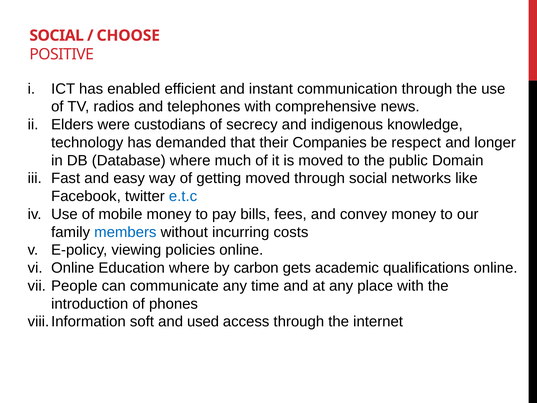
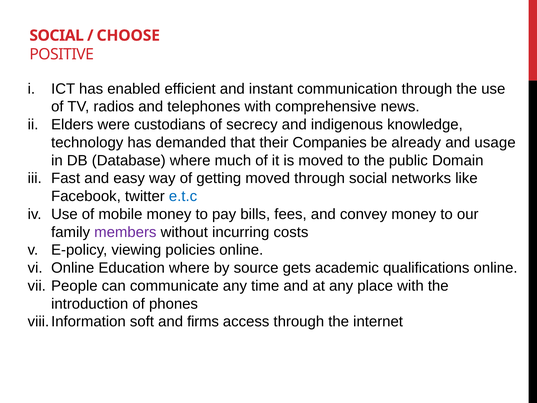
respect: respect -> already
longer: longer -> usage
members colour: blue -> purple
carbon: carbon -> source
used: used -> firms
